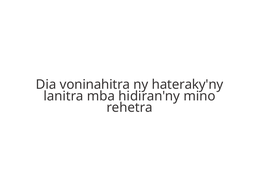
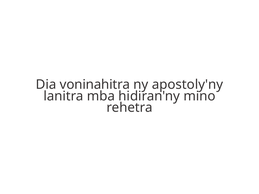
hateraky'ny: hateraky'ny -> apostoly'ny
